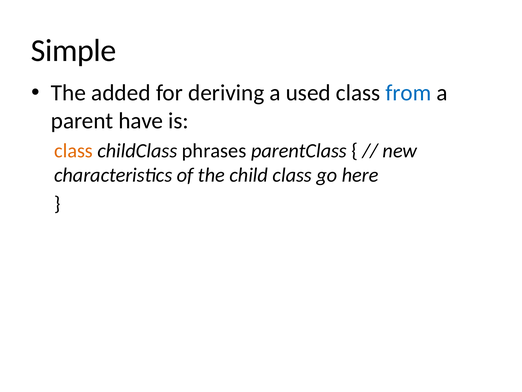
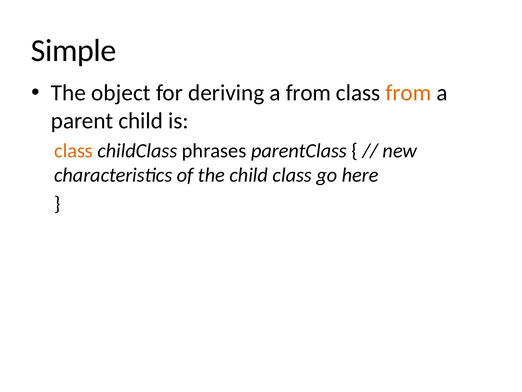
added: added -> object
a used: used -> from
from at (408, 93) colour: blue -> orange
parent have: have -> child
